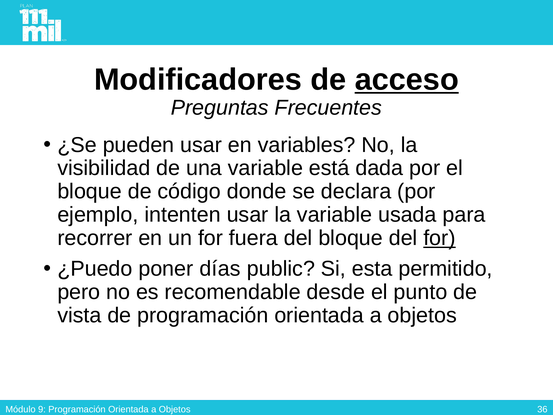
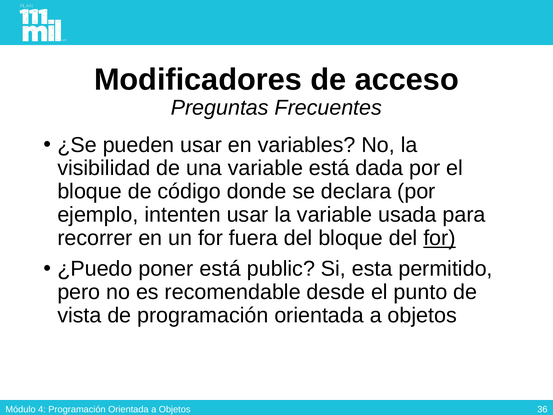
acceso underline: present -> none
poner días: días -> está
9: 9 -> 4
